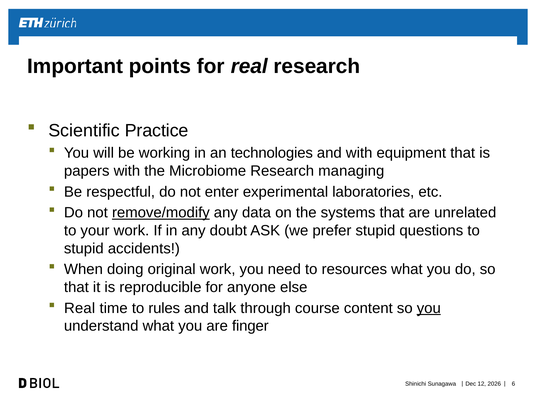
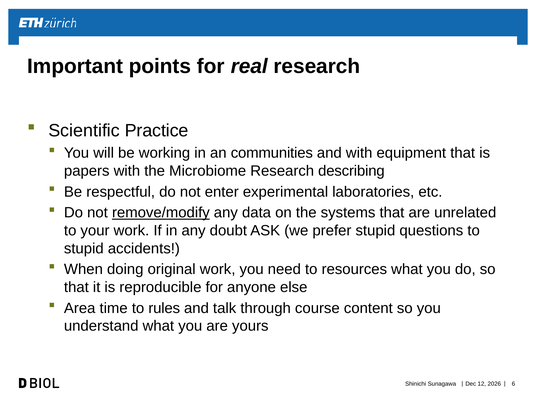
technologies: technologies -> communities
managing: managing -> describing
Real at (80, 308): Real -> Area
you at (429, 308) underline: present -> none
finger: finger -> yours
